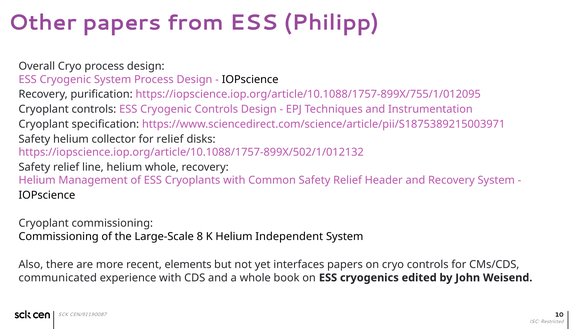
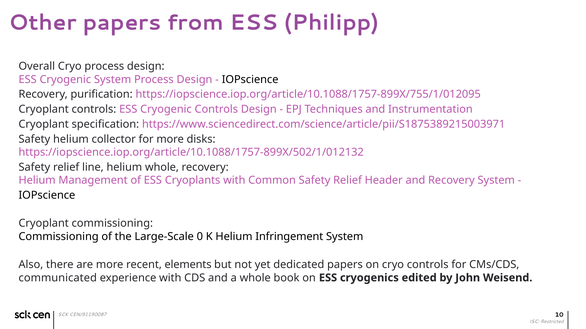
for relief: relief -> more
8: 8 -> 0
Independent: Independent -> Infringement
interfaces: interfaces -> dedicated
